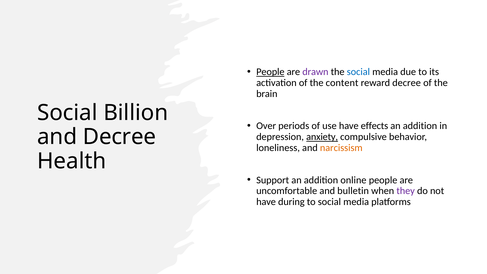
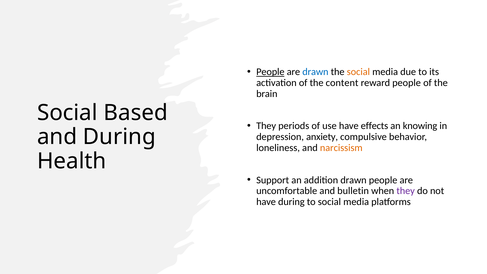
drawn at (315, 72) colour: purple -> blue
social at (358, 72) colour: blue -> orange
reward decree: decree -> people
Billion: Billion -> Based
Over at (266, 126): Over -> They
addition at (420, 126): addition -> knowing
and Decree: Decree -> During
anxiety underline: present -> none
addition online: online -> drawn
